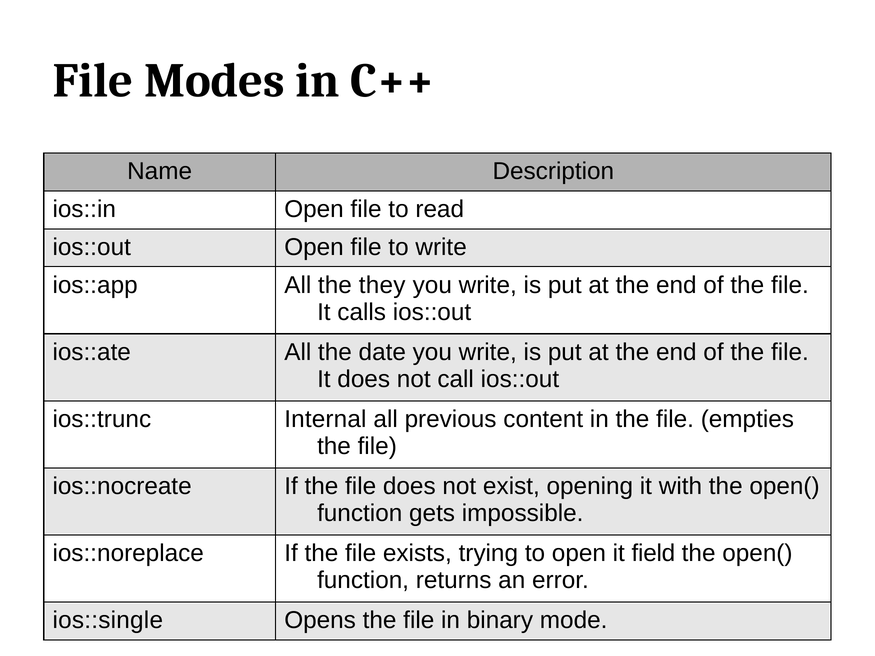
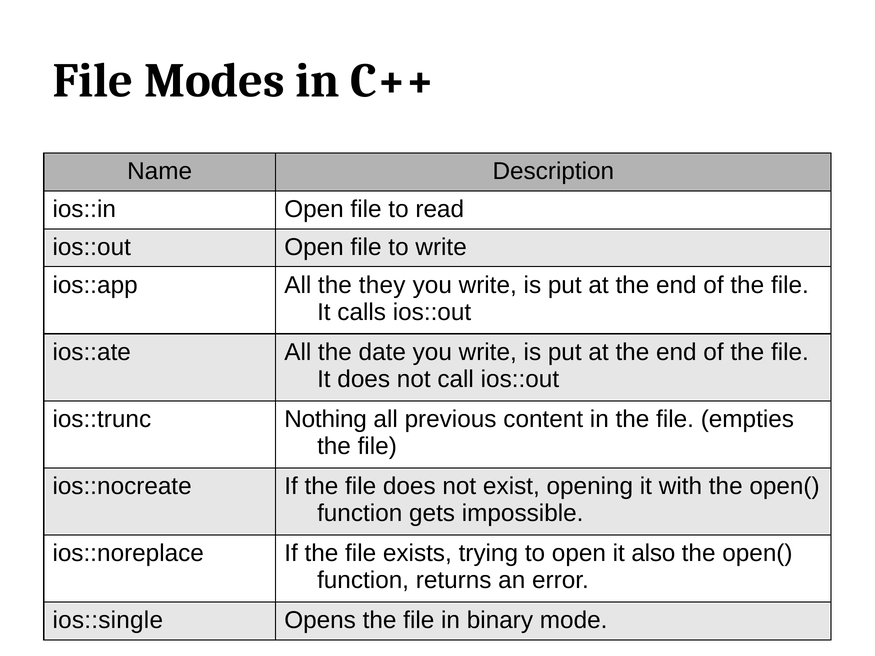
Internal: Internal -> Nothing
field: field -> also
